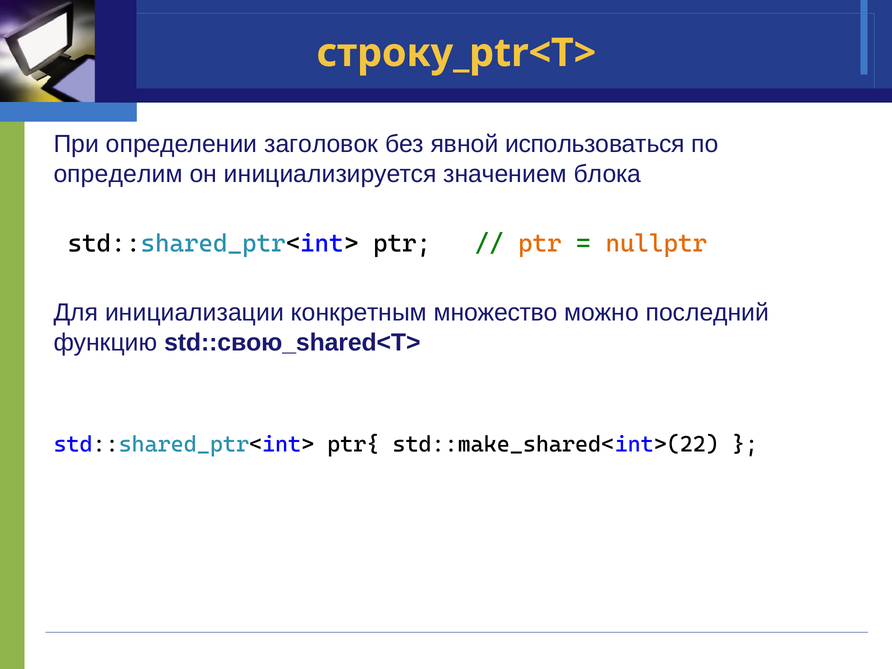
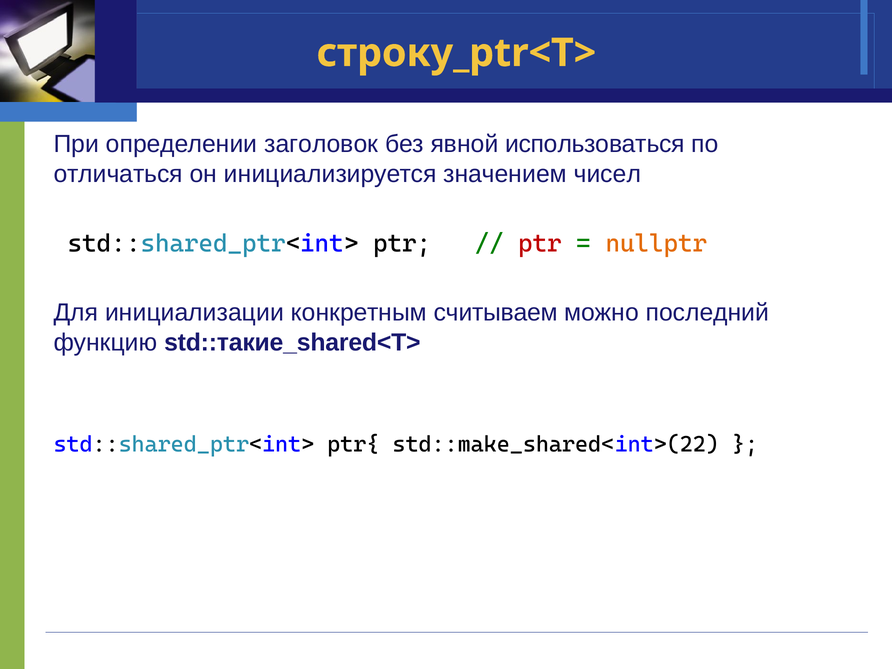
определим: определим -> отличаться
блока: блока -> чисел
ptr at (540, 243) colour: orange -> red
множество: множество -> считываем
std::свою_shared<T>: std::свою_shared<T> -> std::такие_shared<T>
